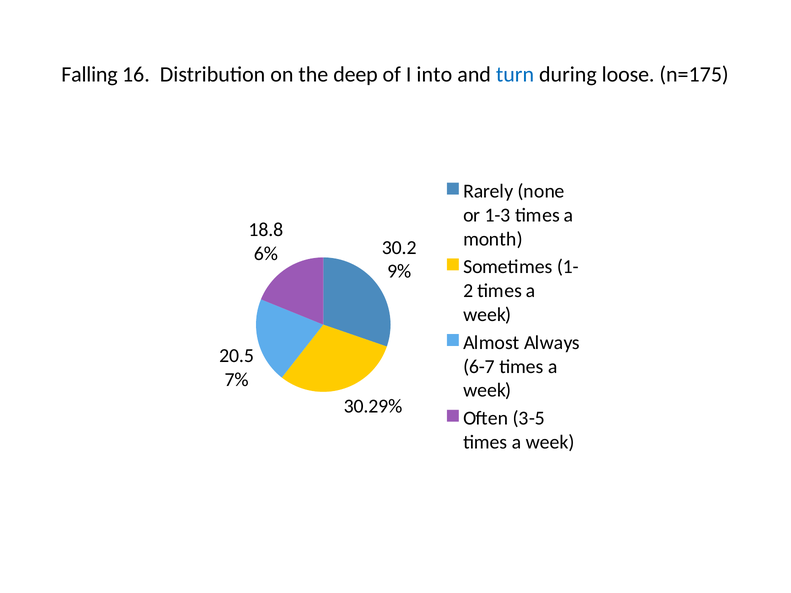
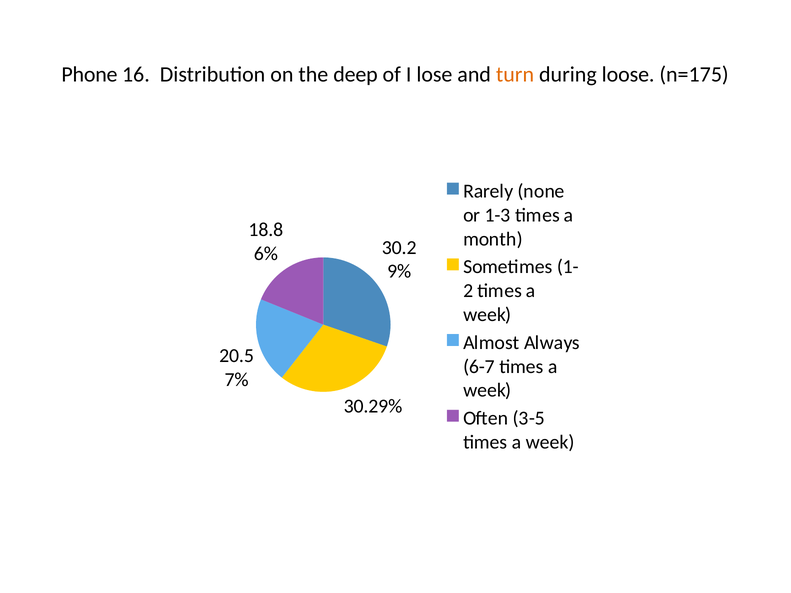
Falling: Falling -> Phone
into: into -> lose
turn colour: blue -> orange
